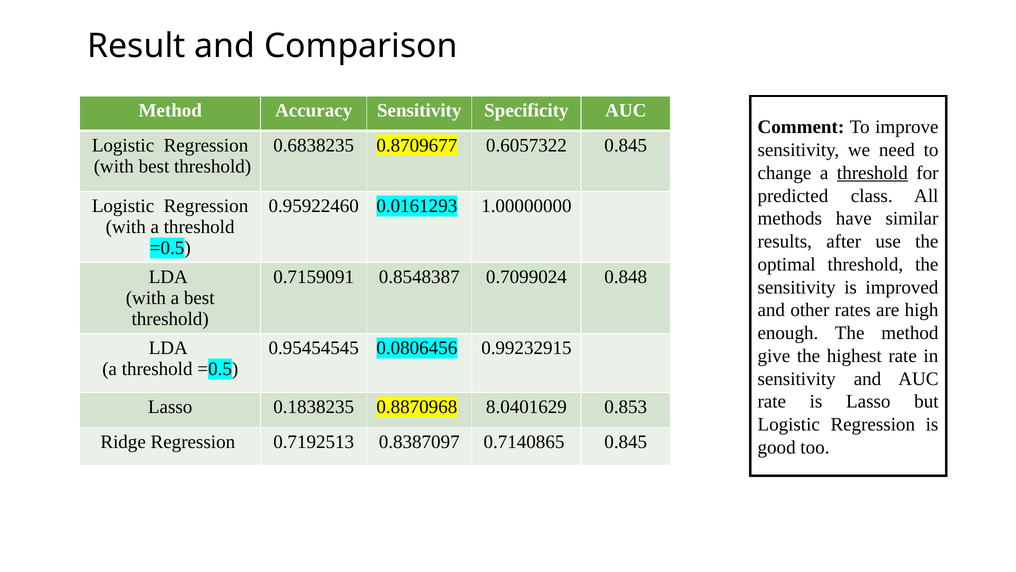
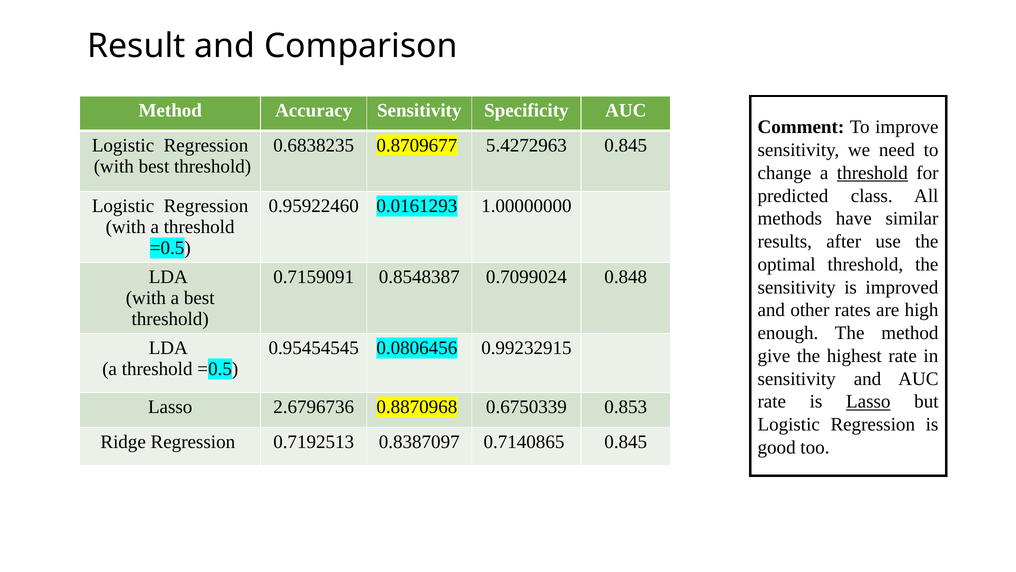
0.6057322: 0.6057322 -> 5.4272963
Lasso at (868, 401) underline: none -> present
0.1838235: 0.1838235 -> 2.6796736
8.0401629: 8.0401629 -> 0.6750339
